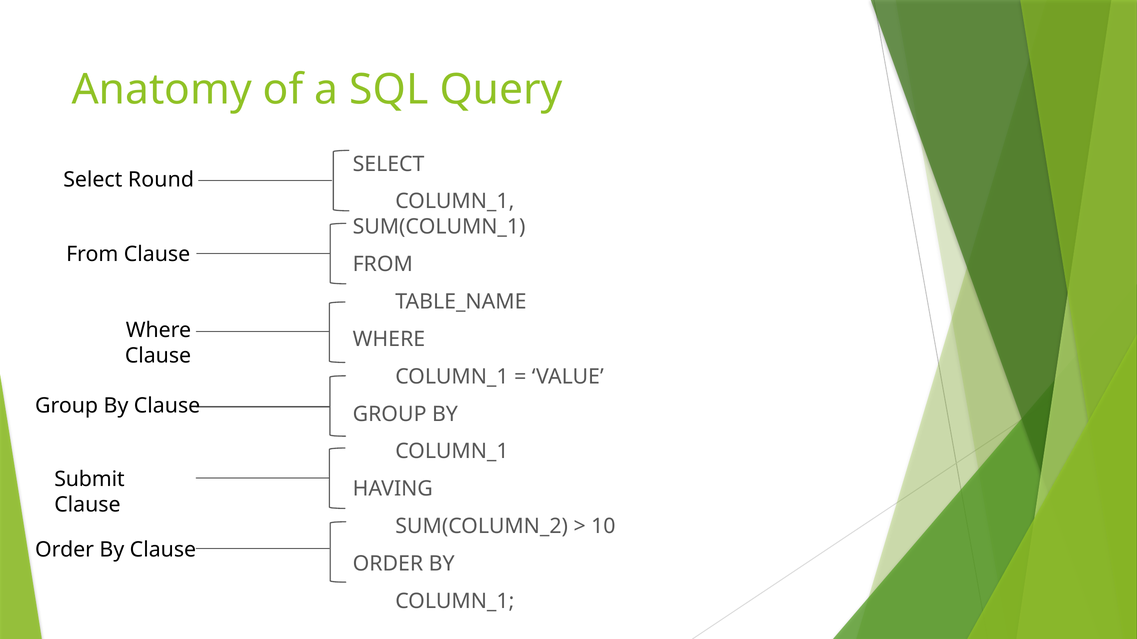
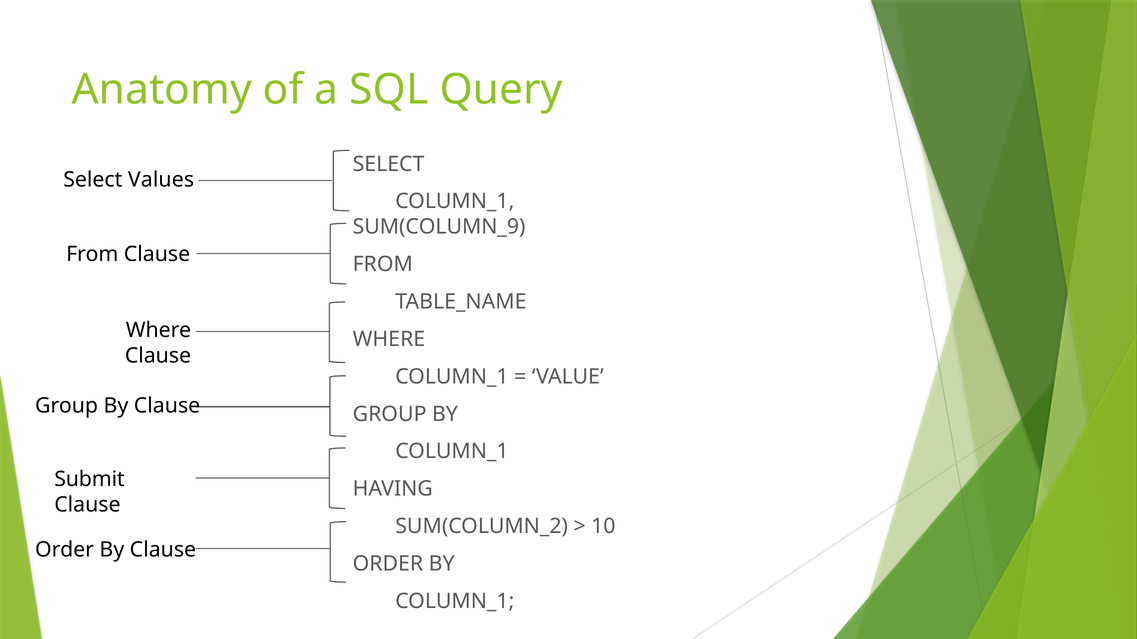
Round: Round -> Values
SUM(COLUMN_1: SUM(COLUMN_1 -> SUM(COLUMN_9
